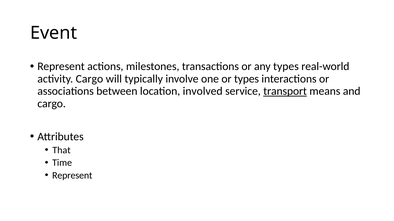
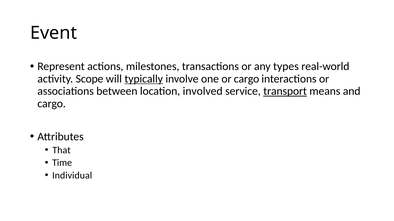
activity Cargo: Cargo -> Scope
typically underline: none -> present
or types: types -> cargo
Represent at (72, 176): Represent -> Individual
